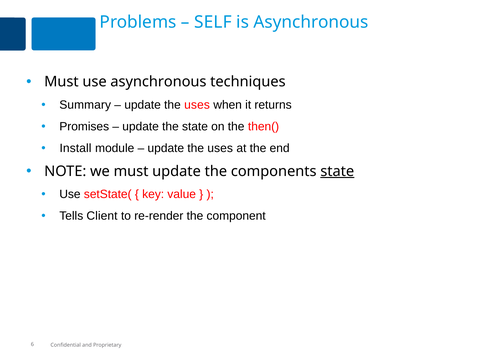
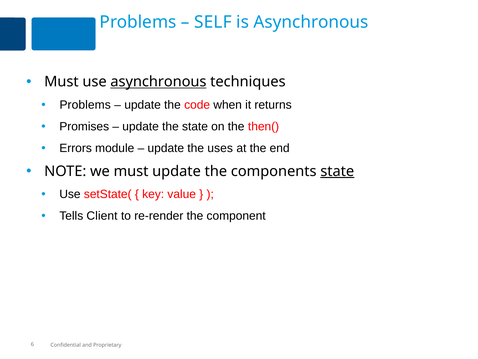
asynchronous at (158, 82) underline: none -> present
Summary at (85, 105): Summary -> Problems
uses at (197, 105): uses -> code
Install: Install -> Errors
